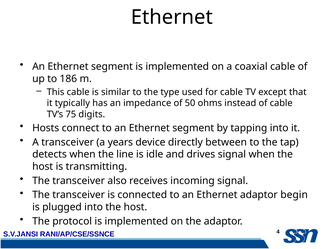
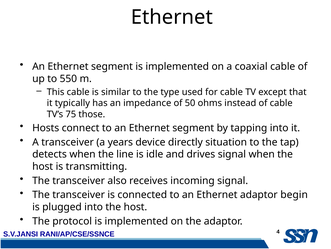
186: 186 -> 550
digits: digits -> those
between: between -> situation
